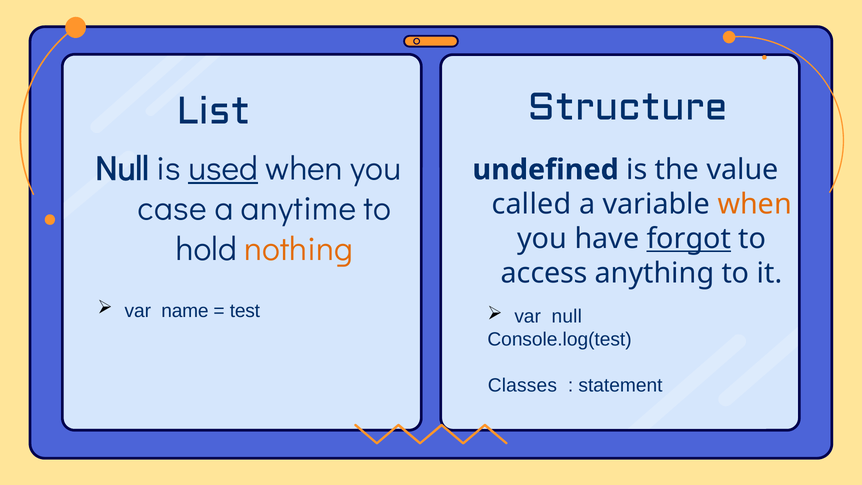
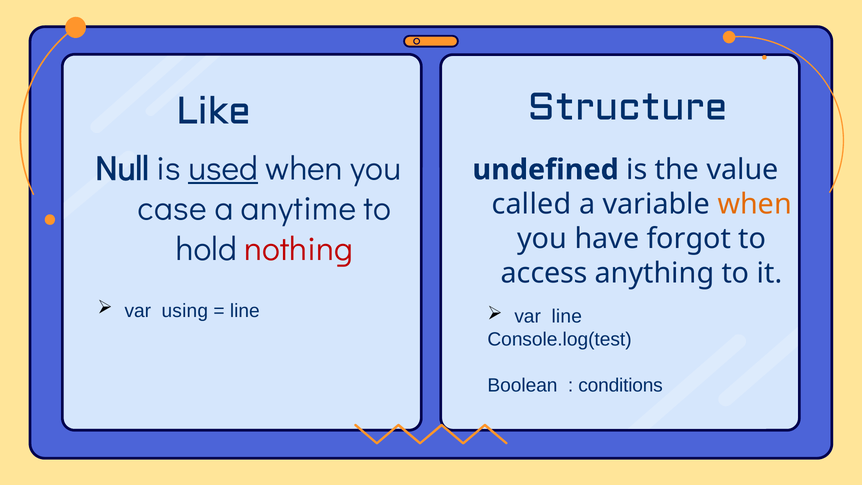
List: List -> Like
forgot underline: present -> none
nothing colour: orange -> red
name: name -> using
test at (245, 311): test -> line
var null: null -> line
Classes: Classes -> Boolean
statement: statement -> conditions
